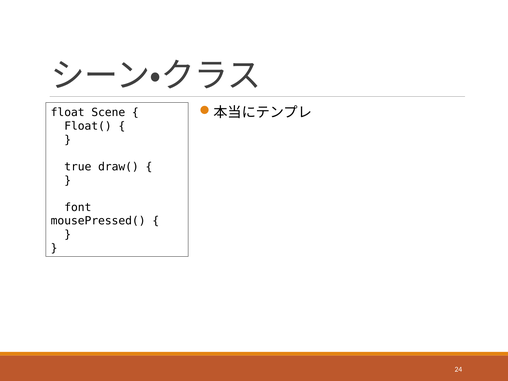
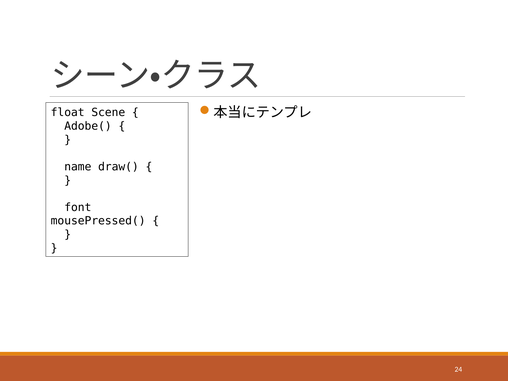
Float(: Float( -> Adobe(
true: true -> name
